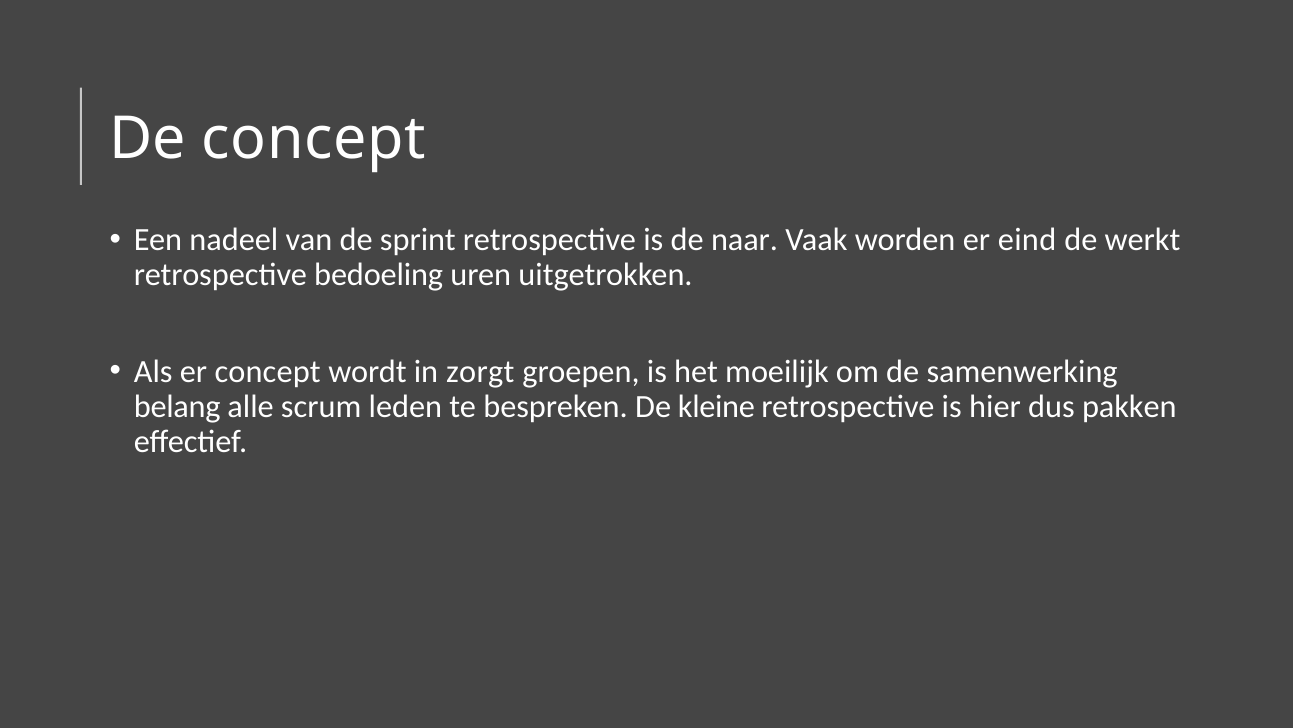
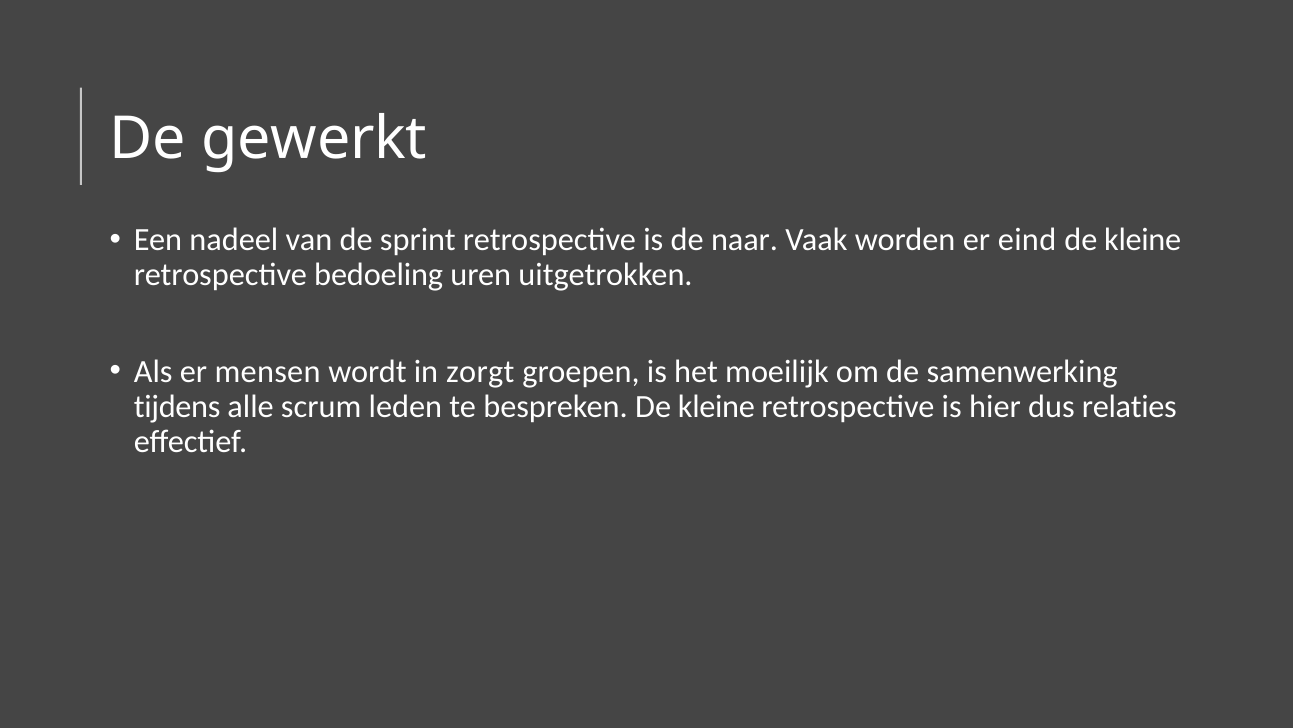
De concept: concept -> gewerkt
werkt at (1143, 240): werkt -> kleine
er concept: concept -> mensen
belang: belang -> tijdens
pakken: pakken -> relaties
